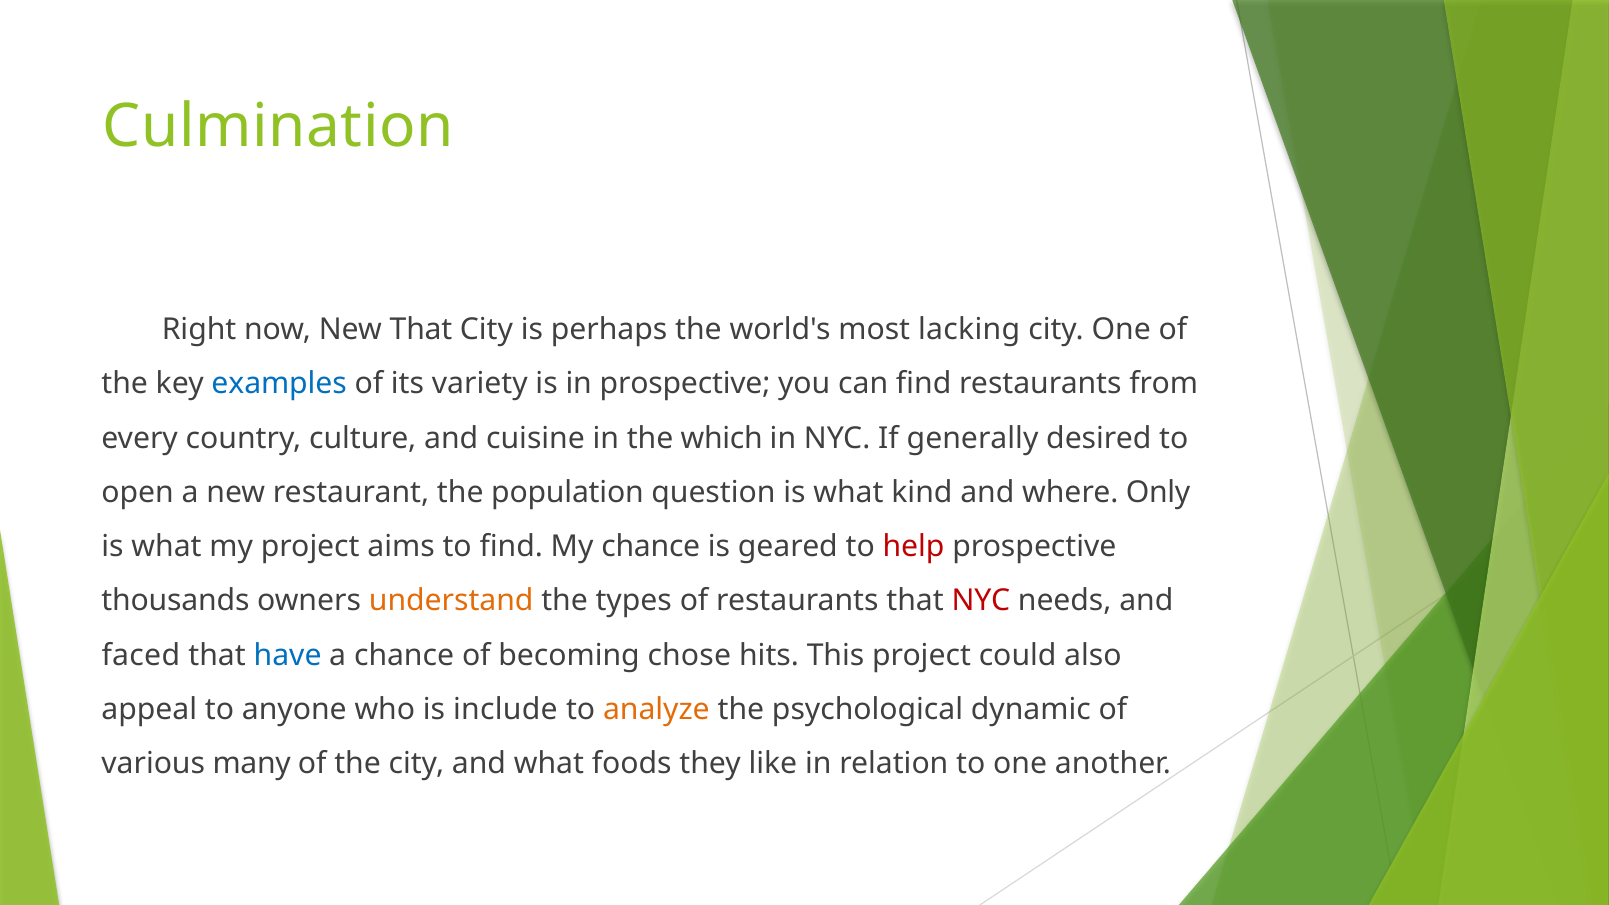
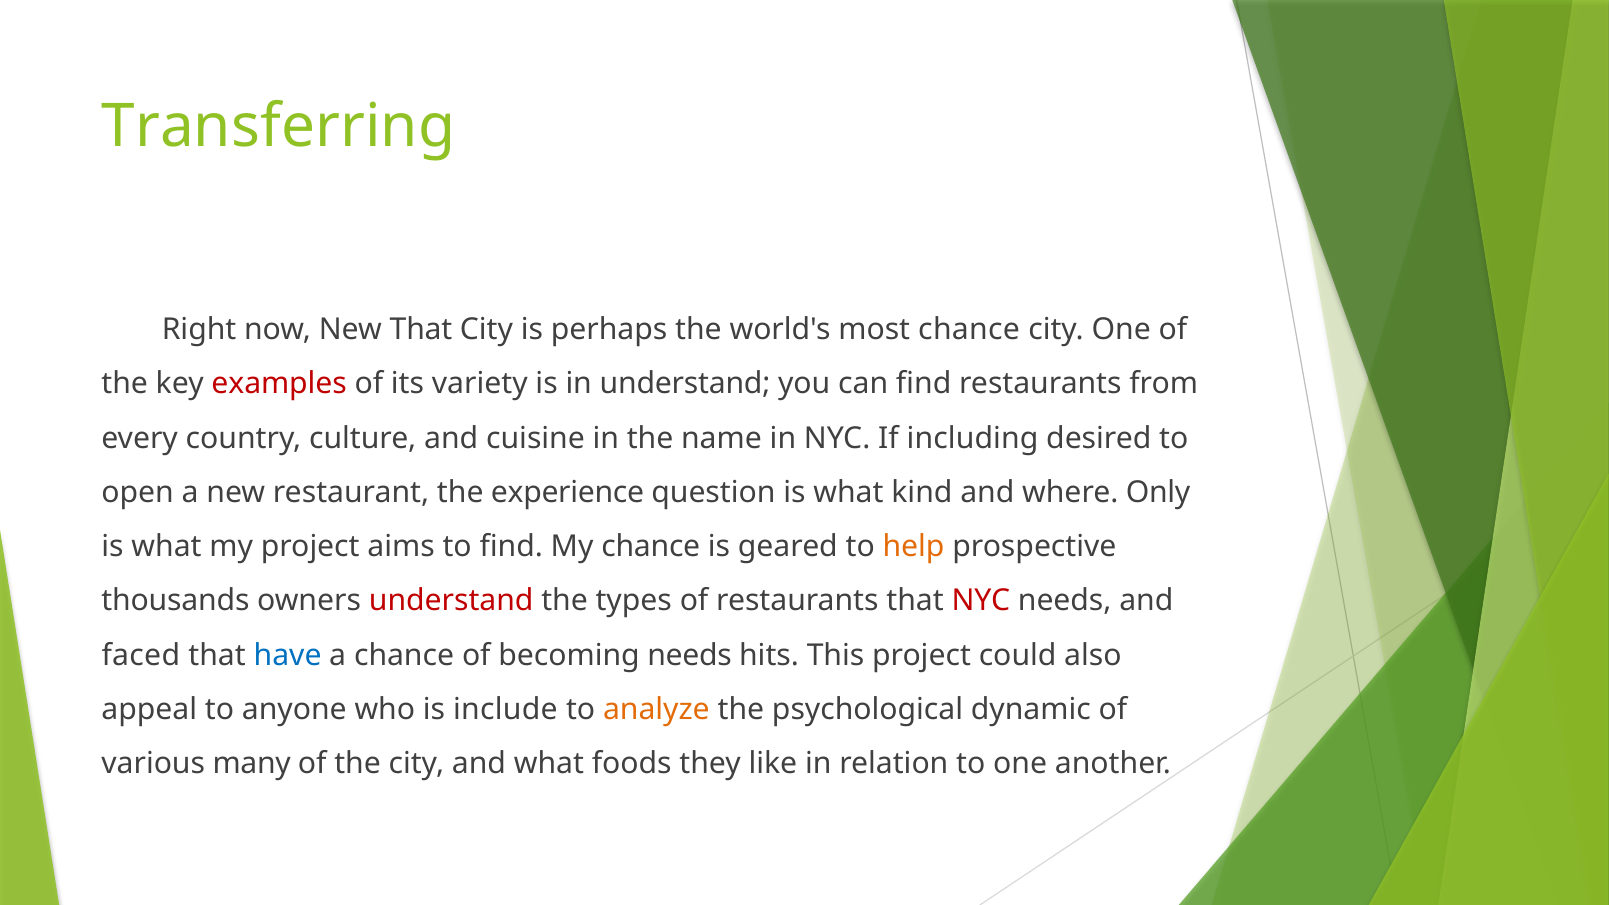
Culmination: Culmination -> Transferring
most lacking: lacking -> chance
examples colour: blue -> red
in prospective: prospective -> understand
which: which -> name
generally: generally -> including
population: population -> experience
help colour: red -> orange
understand at (451, 601) colour: orange -> red
becoming chose: chose -> needs
